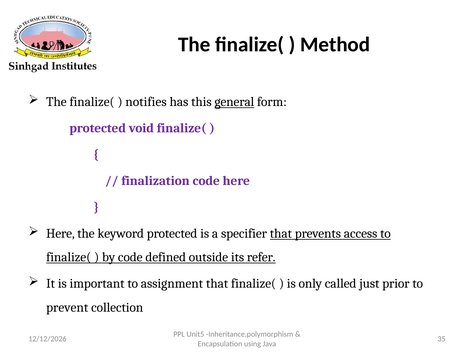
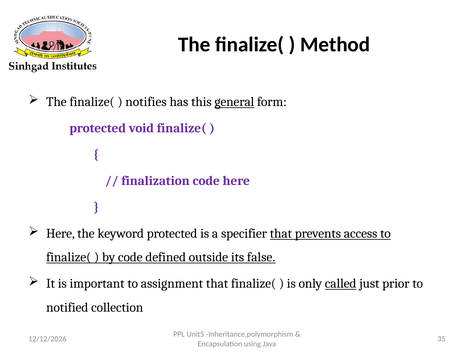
refer: refer -> false
called underline: none -> present
prevent: prevent -> notified
